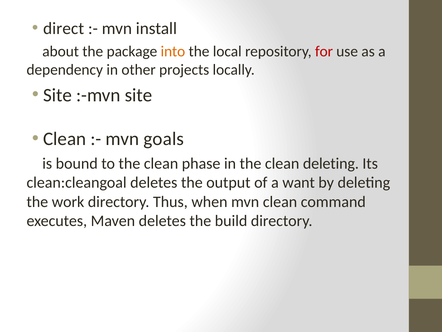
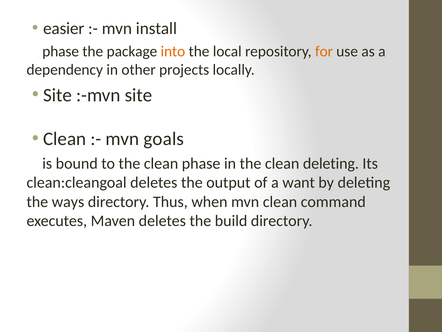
direct: direct -> easier
about at (61, 51): about -> phase
for colour: red -> orange
work: work -> ways
